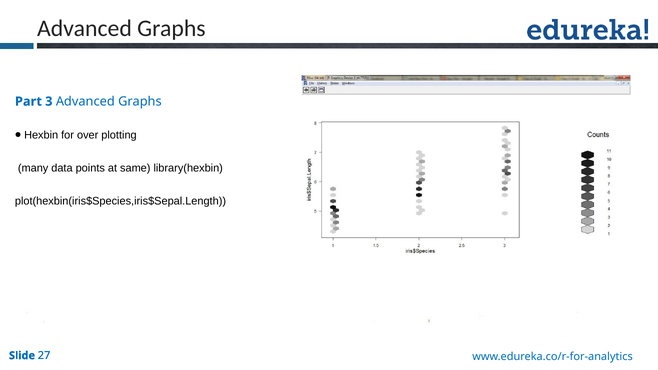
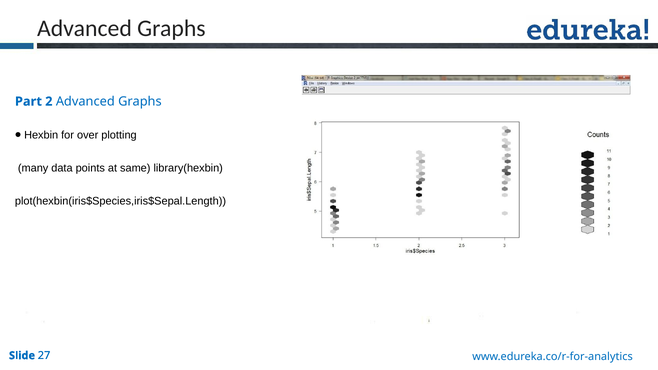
3: 3 -> 2
